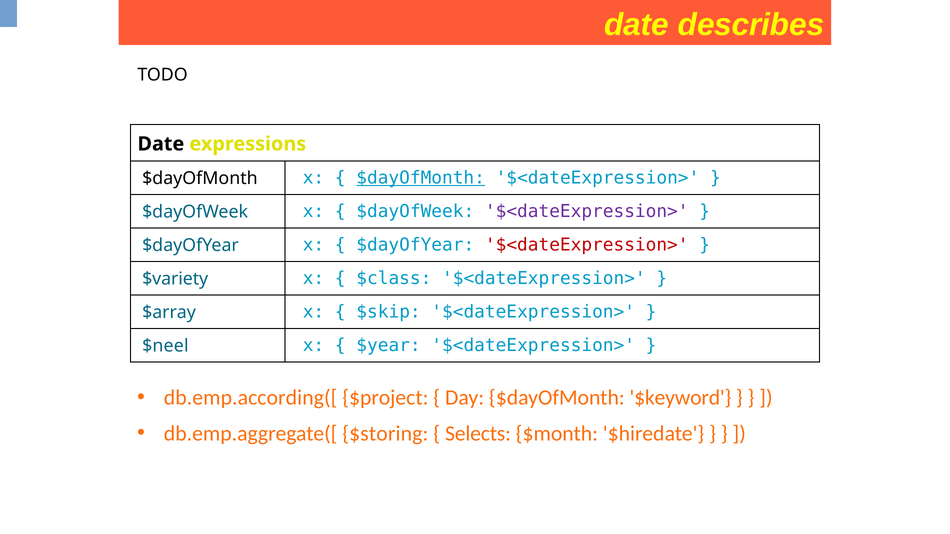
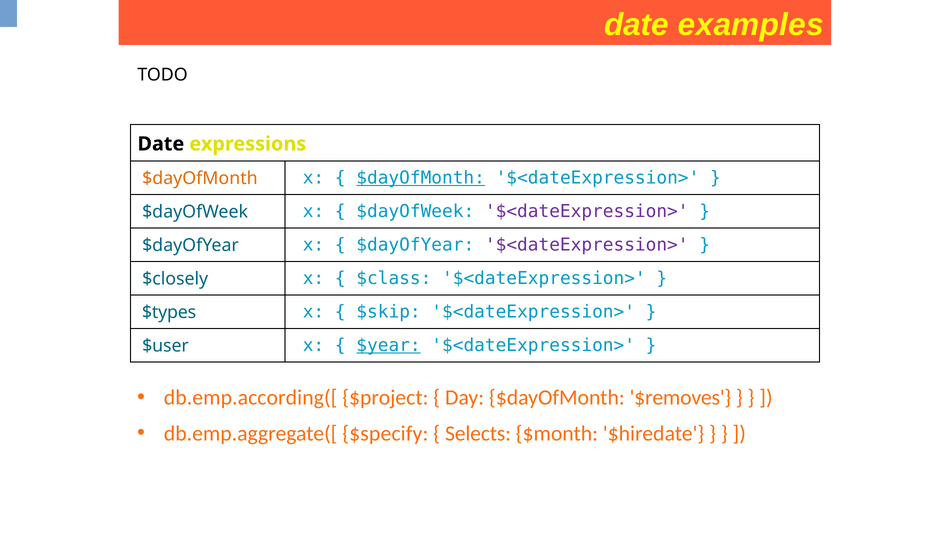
describes: describes -> examples
$dayOfMonth at (200, 179) colour: black -> orange
$<dateExpression> at (587, 245) colour: red -> purple
$variety: $variety -> $closely
$array: $array -> $types
$neel: $neel -> $user
$year underline: none -> present
$keyword: $keyword -> $removes
$storing: $storing -> $specify
